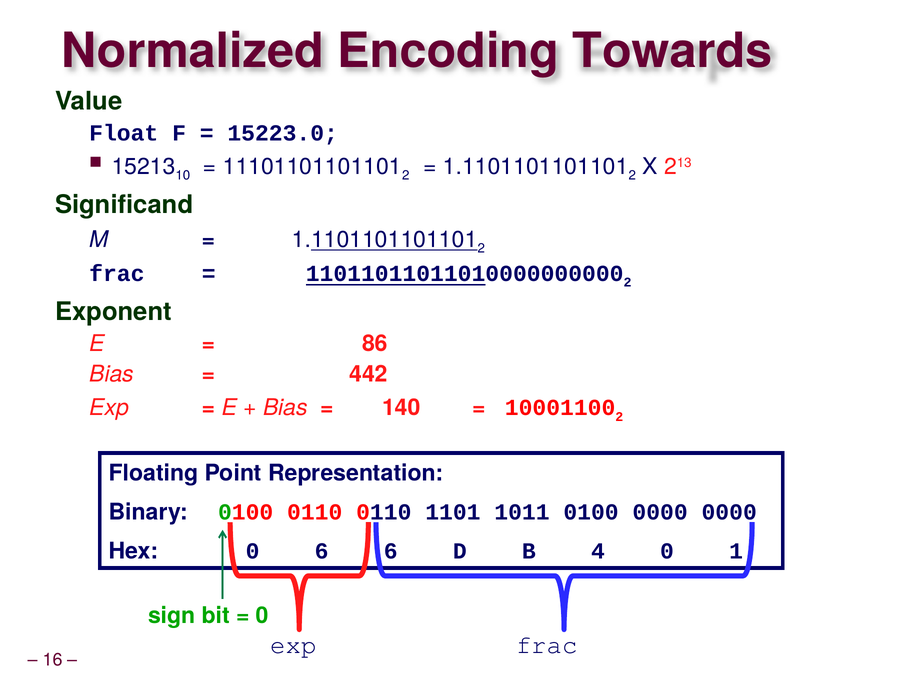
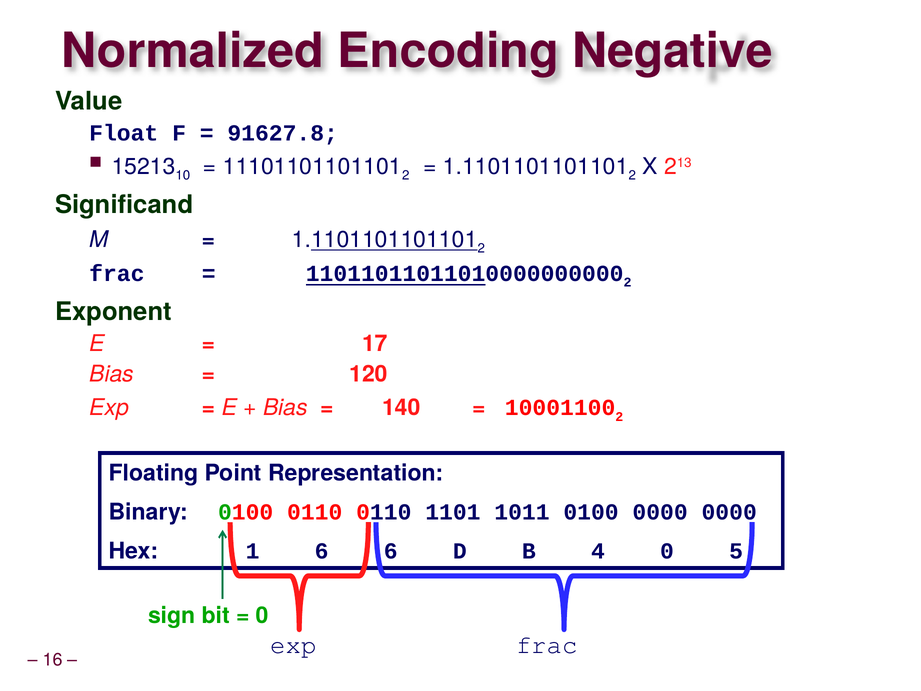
Towards: Towards -> Negative
15223.0: 15223.0 -> 91627.8
86: 86 -> 17
442: 442 -> 120
Hex 0: 0 -> 1
1: 1 -> 5
